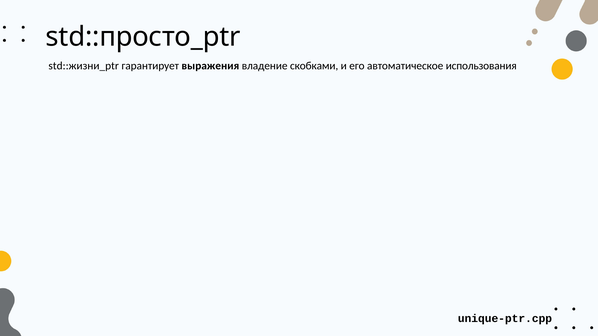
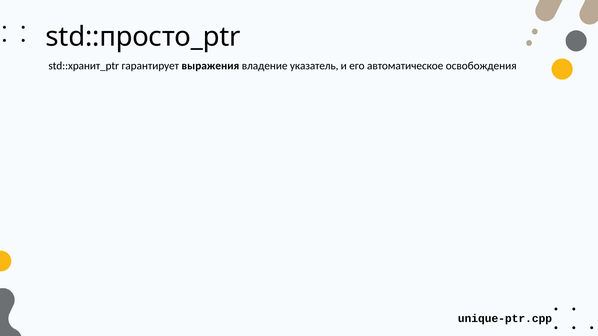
std::жизни_ptr: std::жизни_ptr -> std::хранит_ptr
скобками: скобками -> указатель
использования: использования -> освобождения
